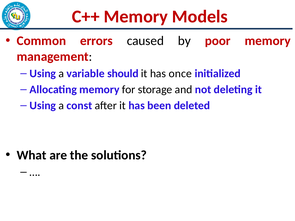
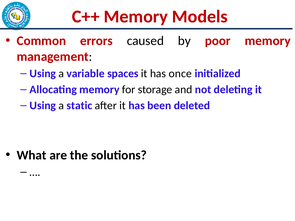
should: should -> spaces
const: const -> static
